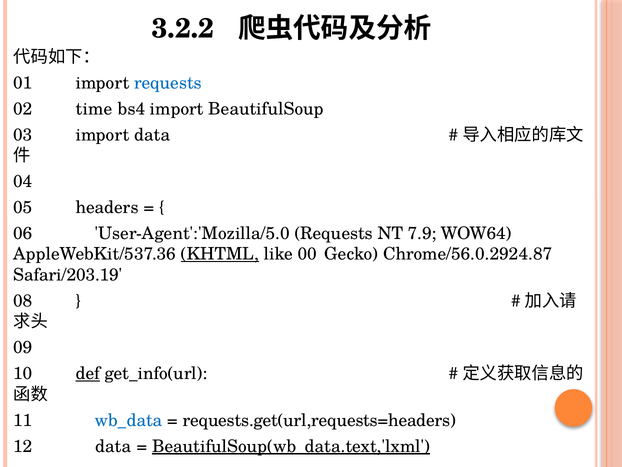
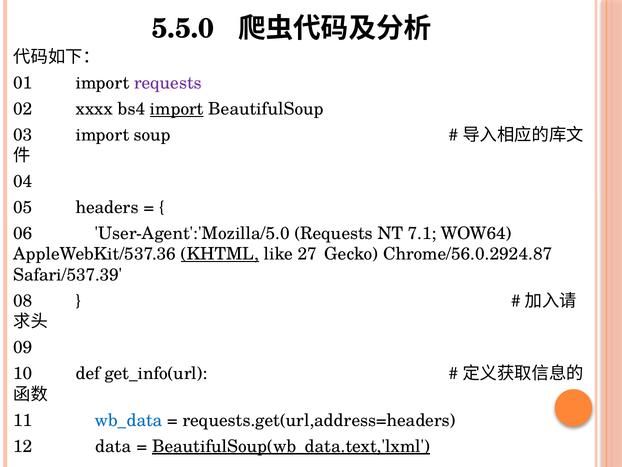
3.2.2: 3.2.2 -> 5.5.0
requests at (168, 83) colour: blue -> purple
time: time -> xxxx
import at (177, 109) underline: none -> present
import data: data -> soup
7.9: 7.9 -> 7.1
00: 00 -> 27
Safari/203.19: Safari/203.19 -> Safari/537.39
def underline: present -> none
requests.get(url,requests=headers: requests.get(url,requests=headers -> requests.get(url,address=headers
